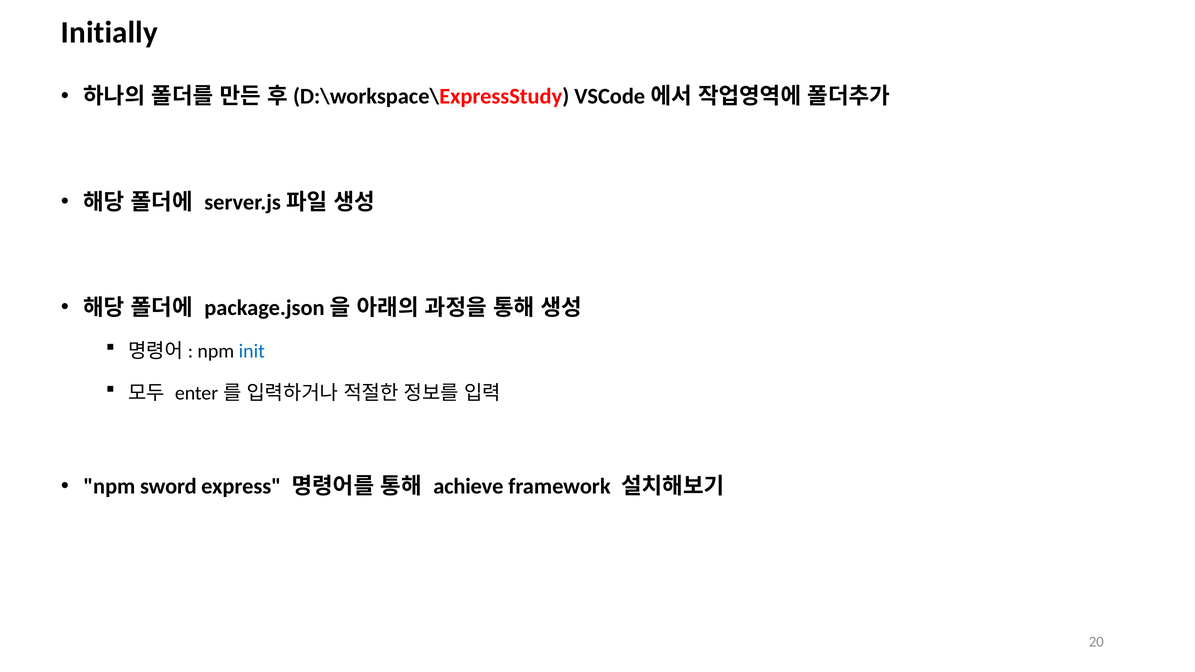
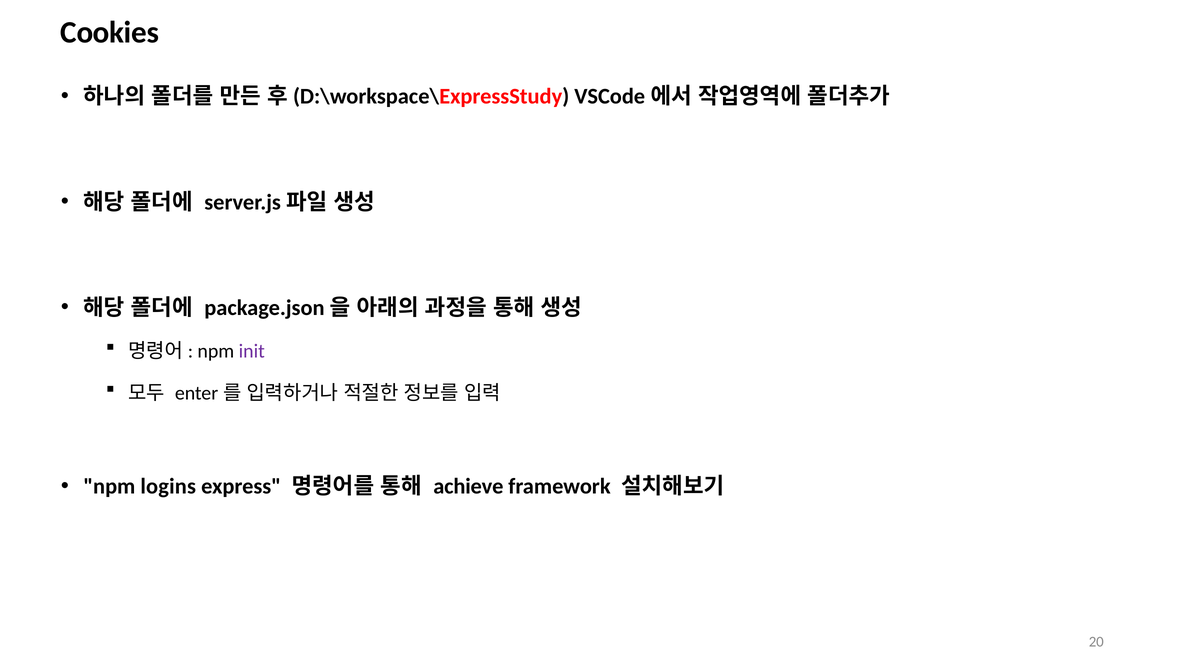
Initially: Initially -> Cookies
init colour: blue -> purple
sword: sword -> logins
